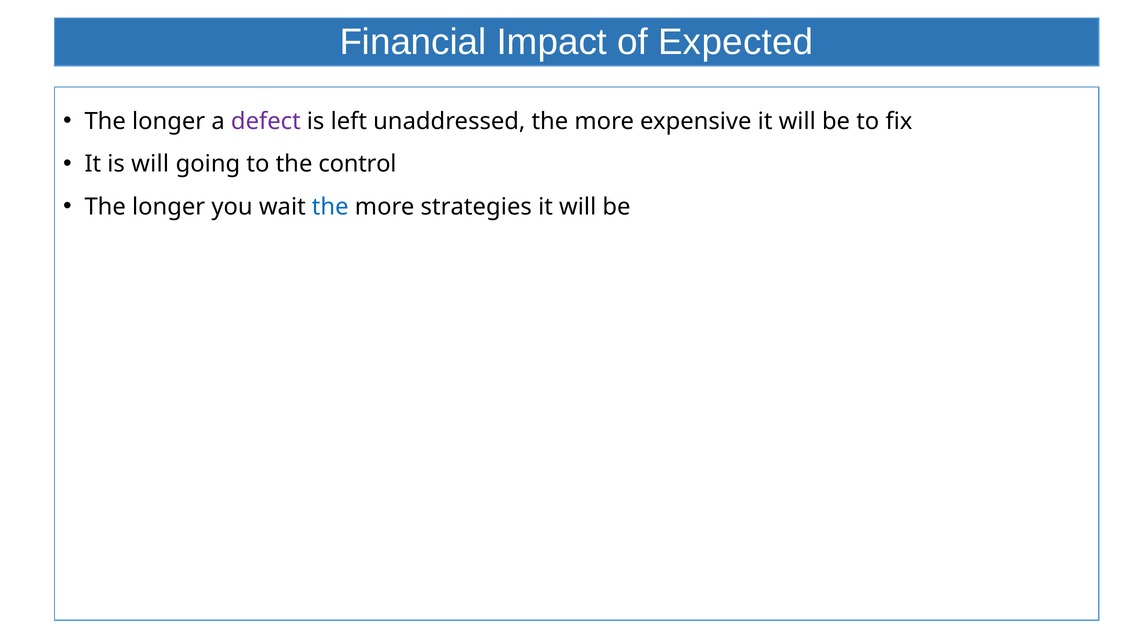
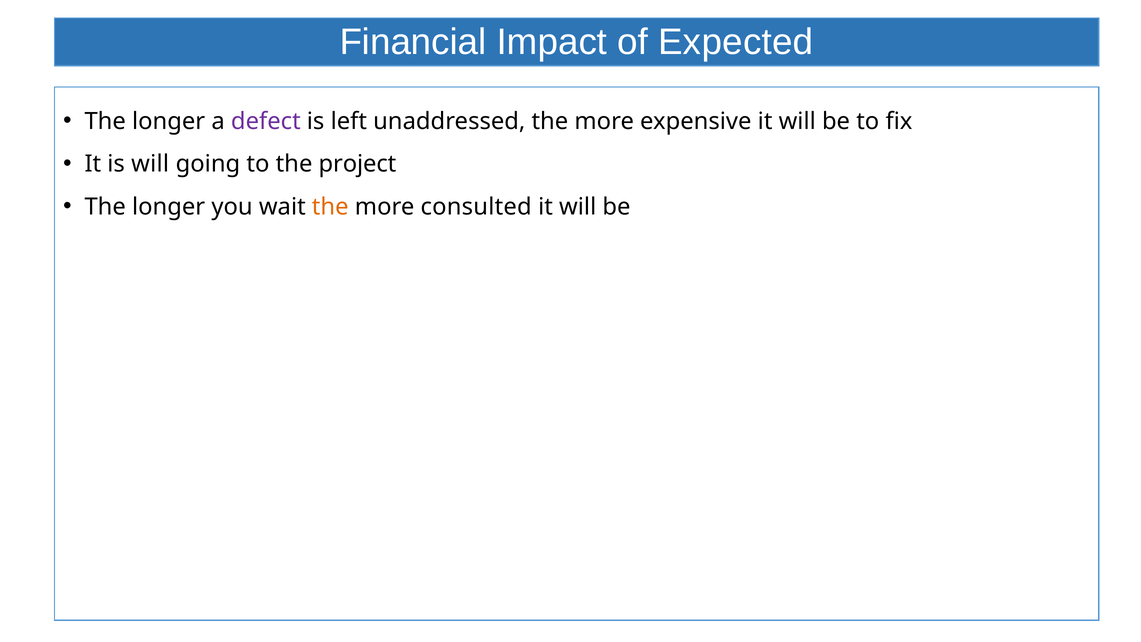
control: control -> project
the at (330, 207) colour: blue -> orange
strategies: strategies -> consulted
